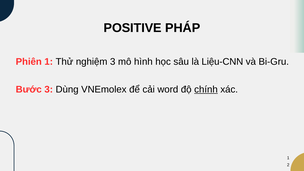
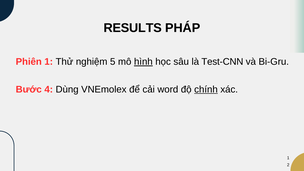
POSITIVE: POSITIVE -> RESULTS
nghiệm 3: 3 -> 5
hình underline: none -> present
Liệu-CNN: Liệu-CNN -> Test-CNN
Bước 3: 3 -> 4
